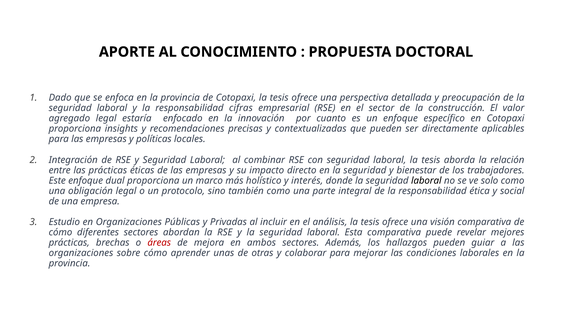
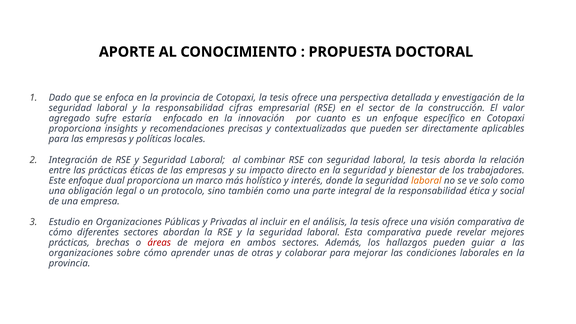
preocupación: preocupación -> envestigación
agregado legal: legal -> sufre
laboral at (426, 181) colour: black -> orange
